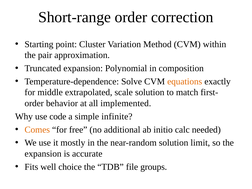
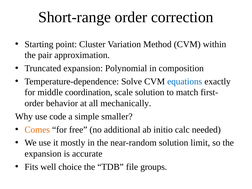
equations colour: orange -> blue
extrapolated: extrapolated -> coordination
implemented: implemented -> mechanically
infinite: infinite -> smaller
